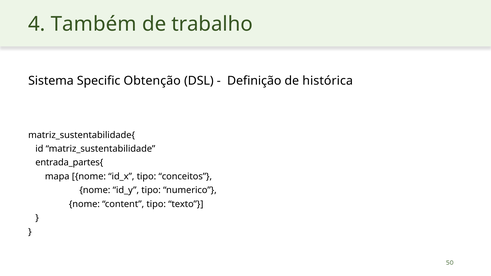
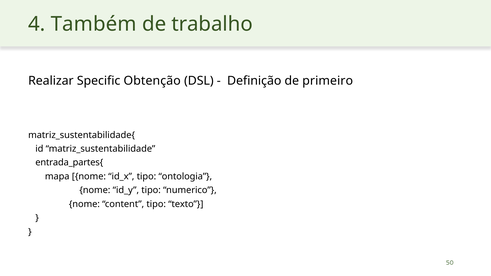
Sistema: Sistema -> Realizar
histórica: histórica -> primeiro
conceitos: conceitos -> ontologia
